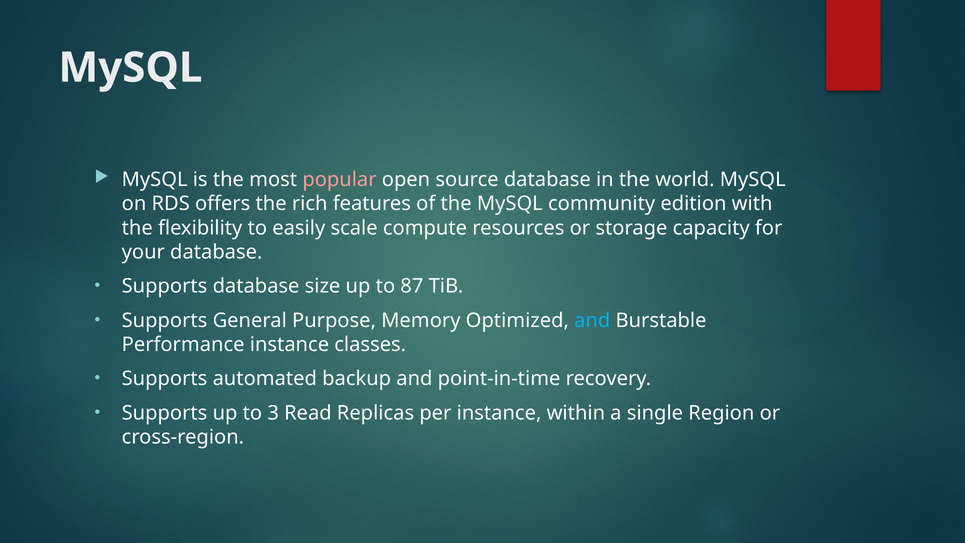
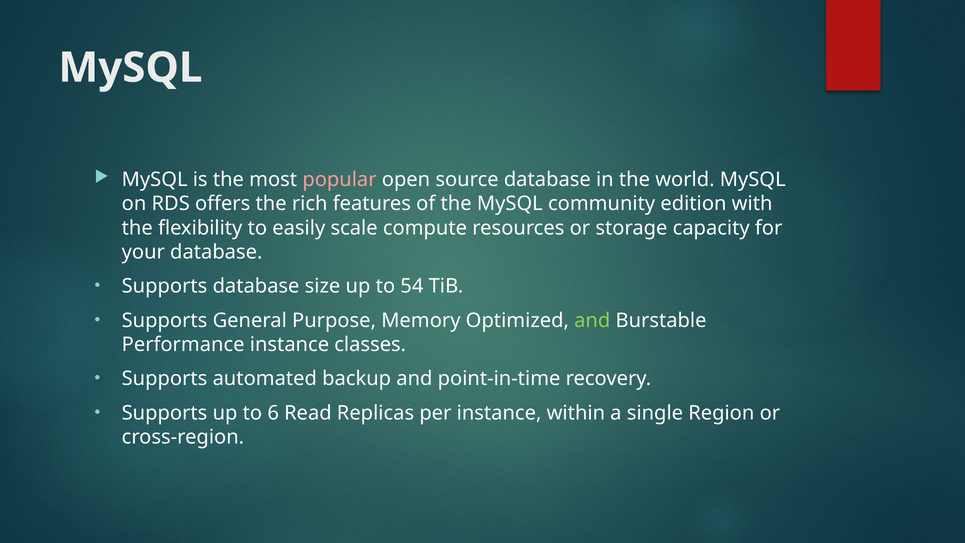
87: 87 -> 54
and at (592, 320) colour: light blue -> light green
3: 3 -> 6
